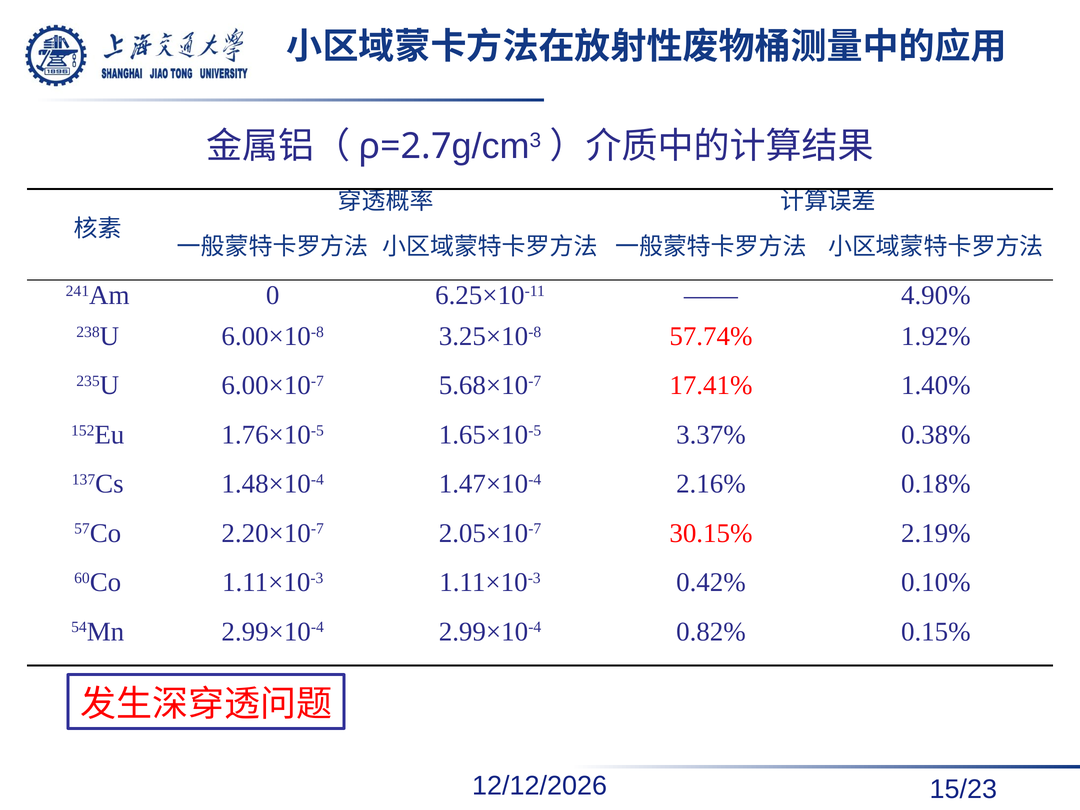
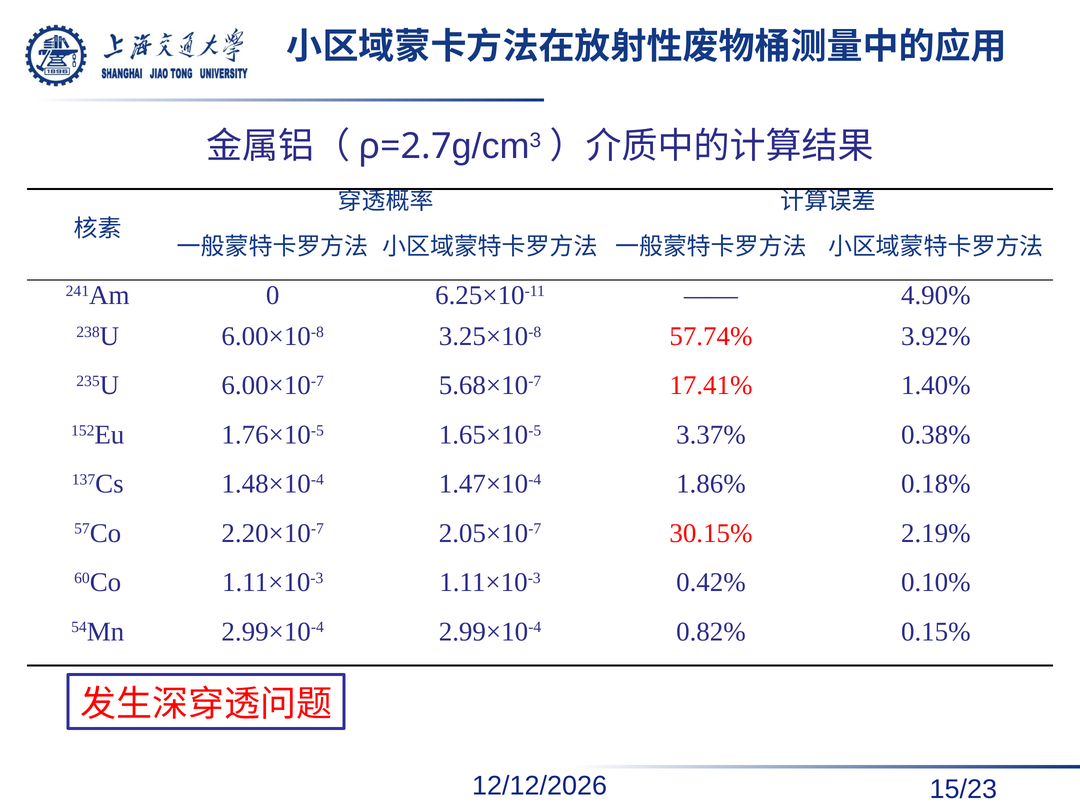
1.92%: 1.92% -> 3.92%
2.16%: 2.16% -> 1.86%
